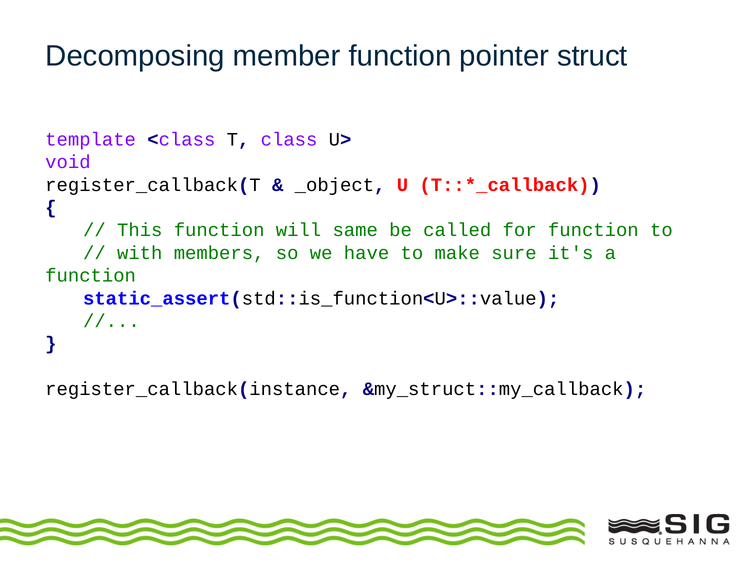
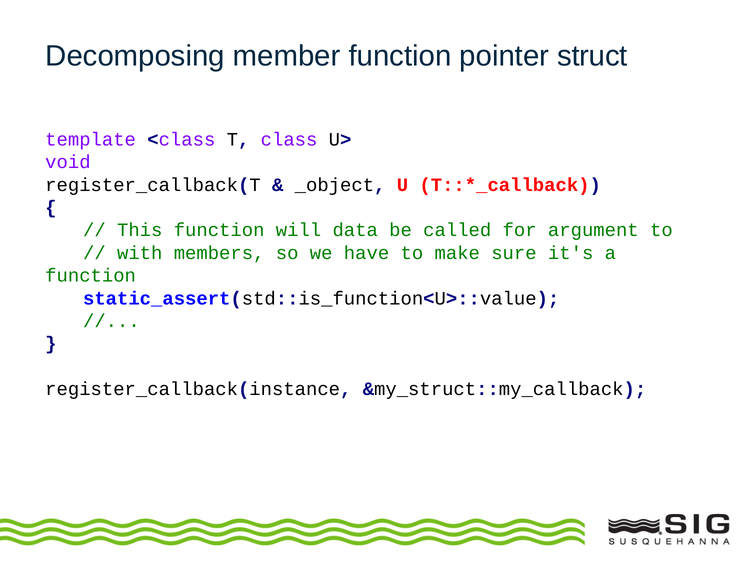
same: same -> data
for function: function -> argument
